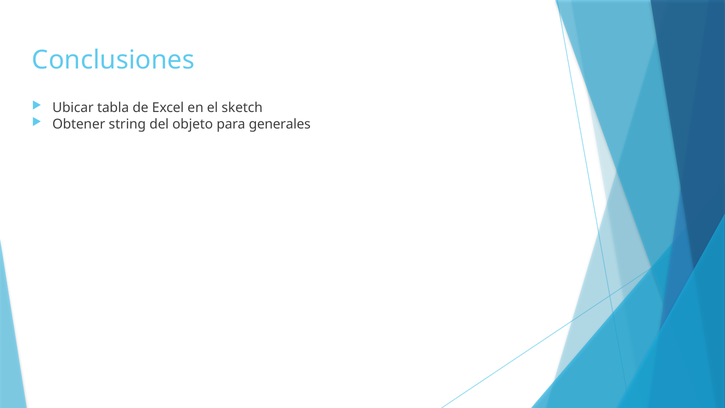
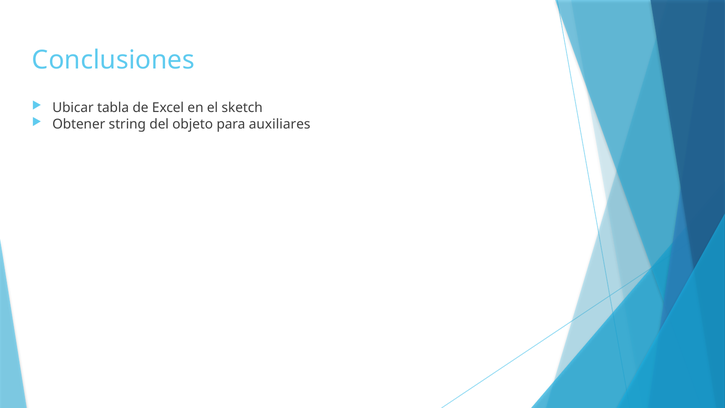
generales: generales -> auxiliares
